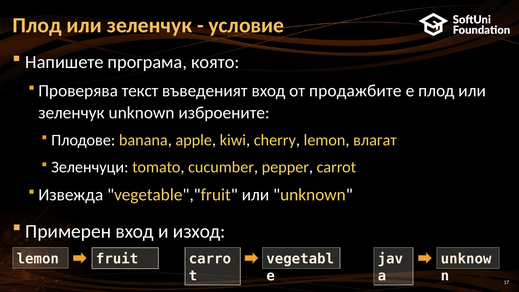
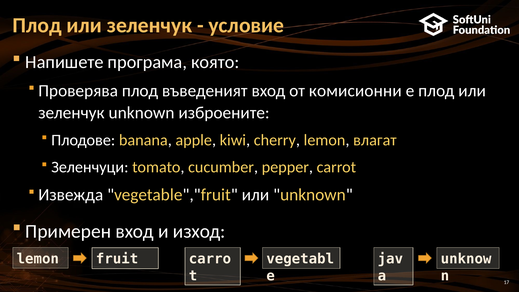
Проверява текст: текст -> плод
продажбите: продажбите -> комисионни
